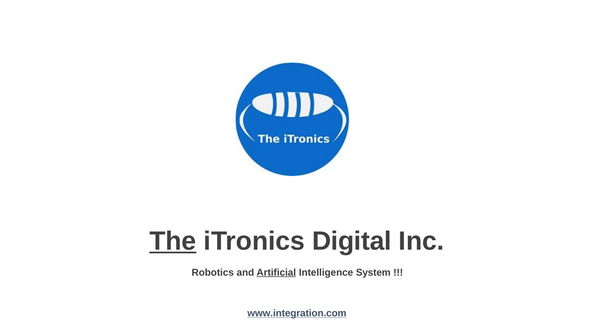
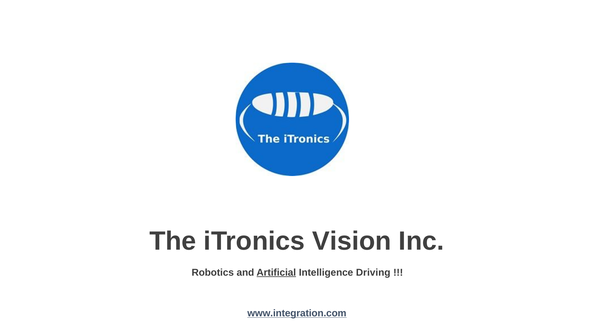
The underline: present -> none
Digital: Digital -> Vision
System: System -> Driving
